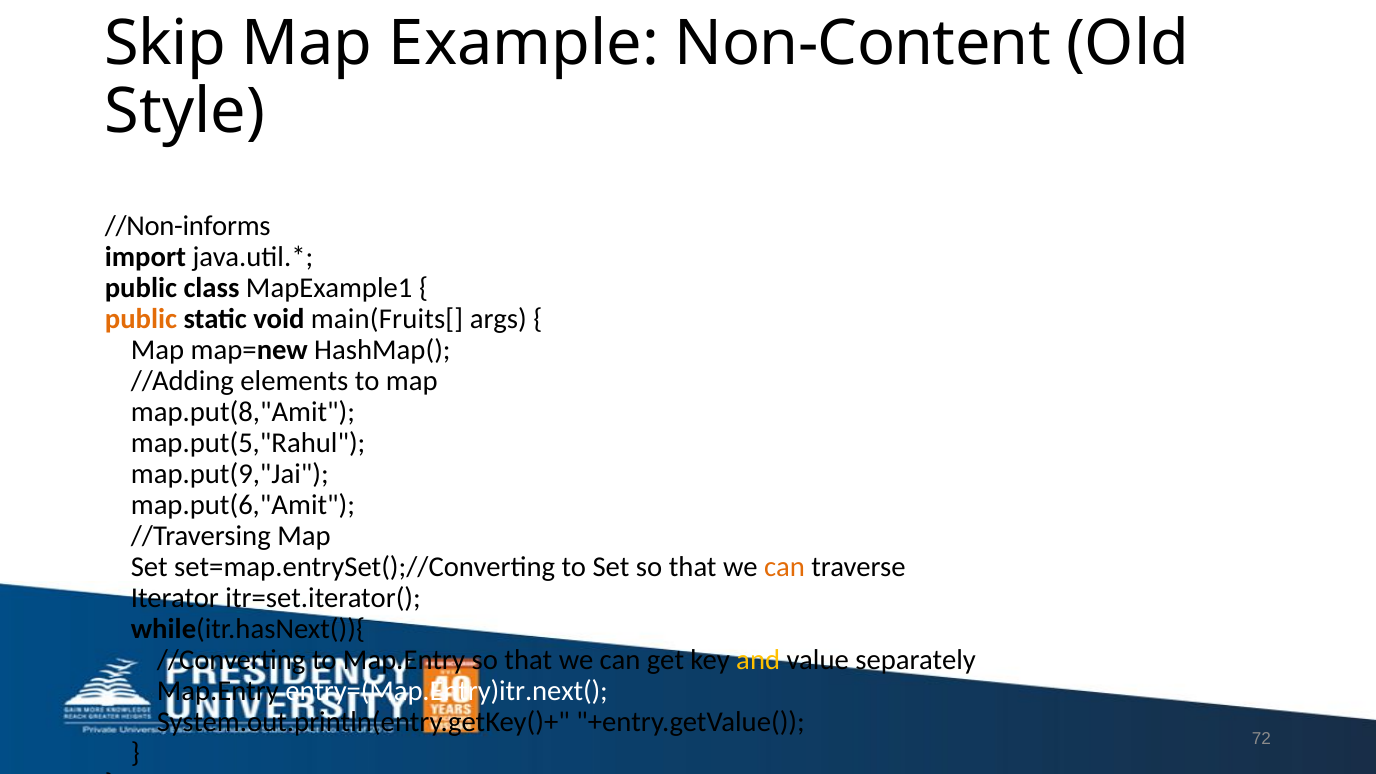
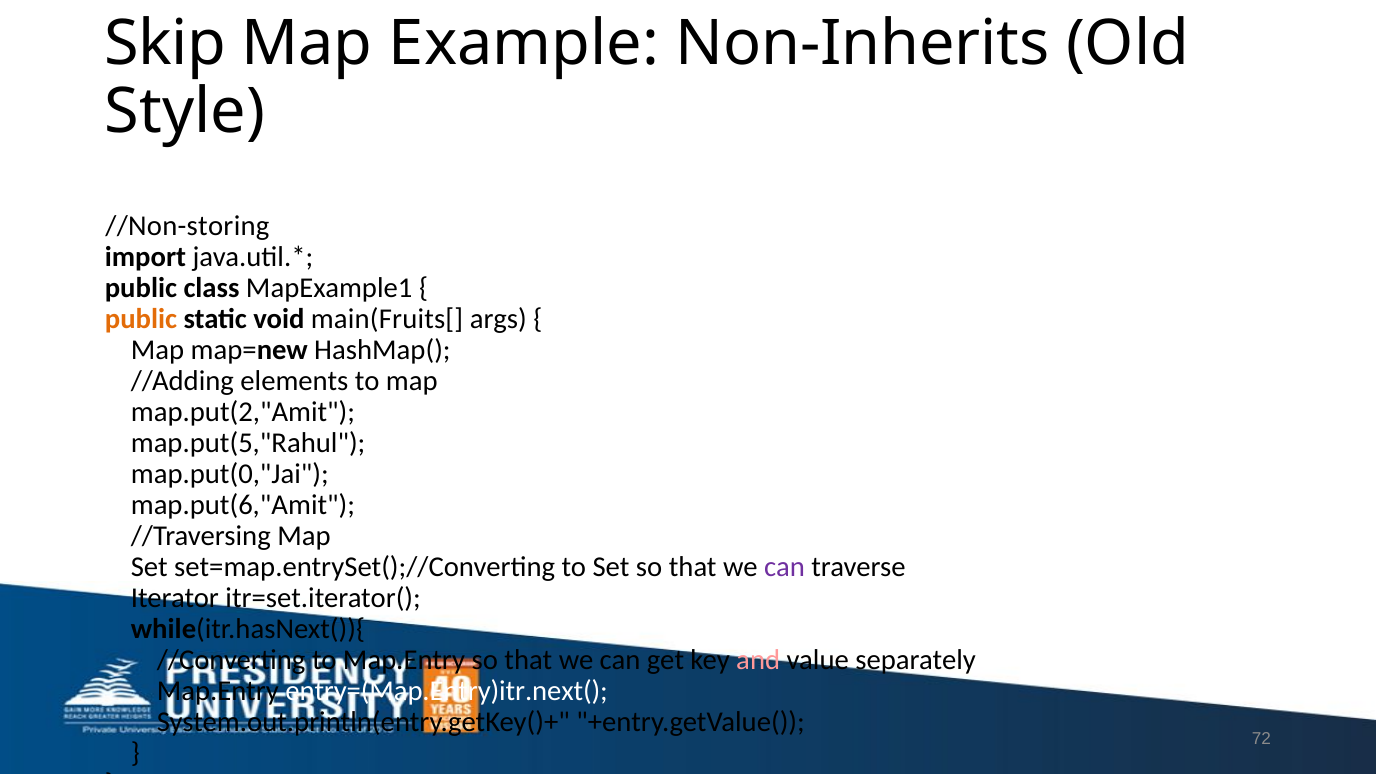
Non-Content: Non-Content -> Non-Inherits
//Non-informs: //Non-informs -> //Non-storing
map.put(8,"Amit: map.put(8,"Amit -> map.put(2,"Amit
map.put(9,"Jai: map.put(9,"Jai -> map.put(0,"Jai
can at (785, 567) colour: orange -> purple
and colour: yellow -> pink
